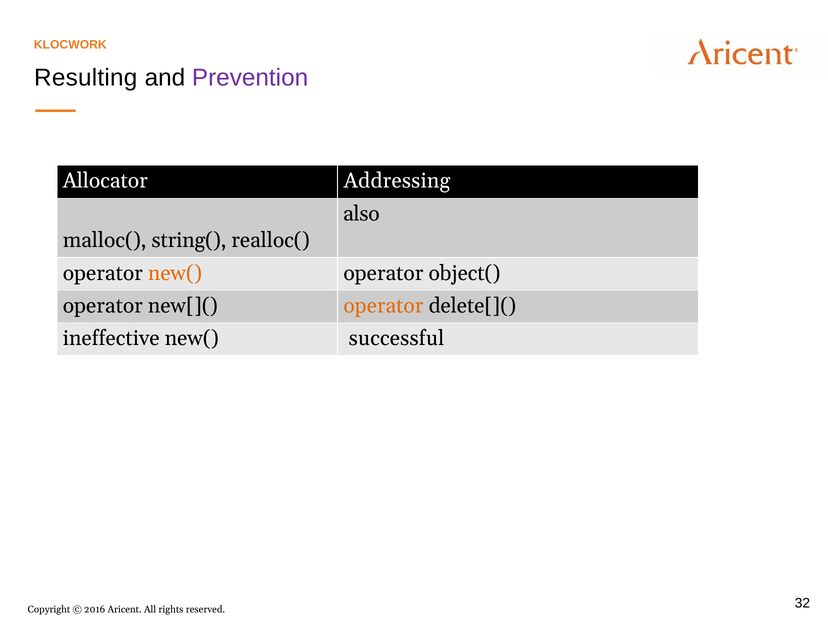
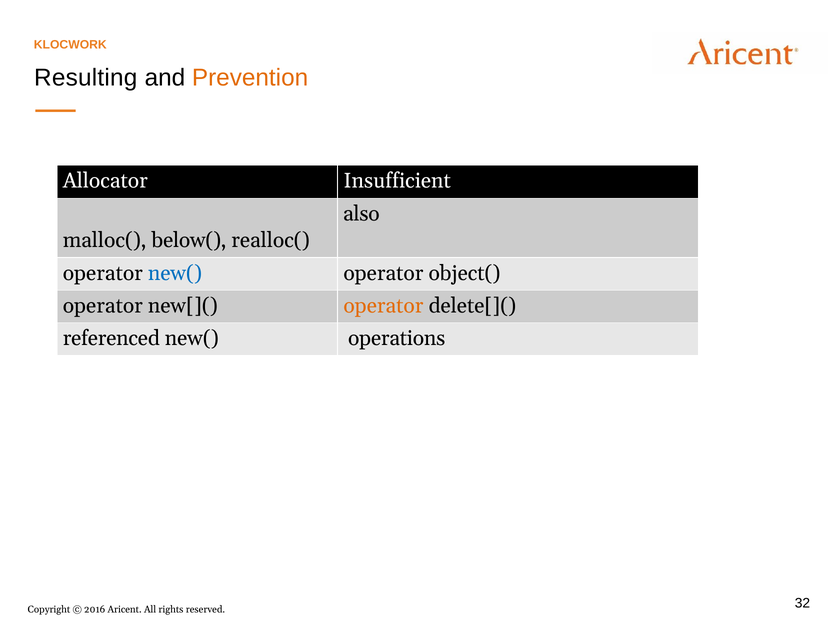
Prevention colour: purple -> orange
Addressing: Addressing -> Insufficient
string(: string( -> below(
new( at (175, 273) colour: orange -> blue
ineffective: ineffective -> referenced
successful: successful -> operations
